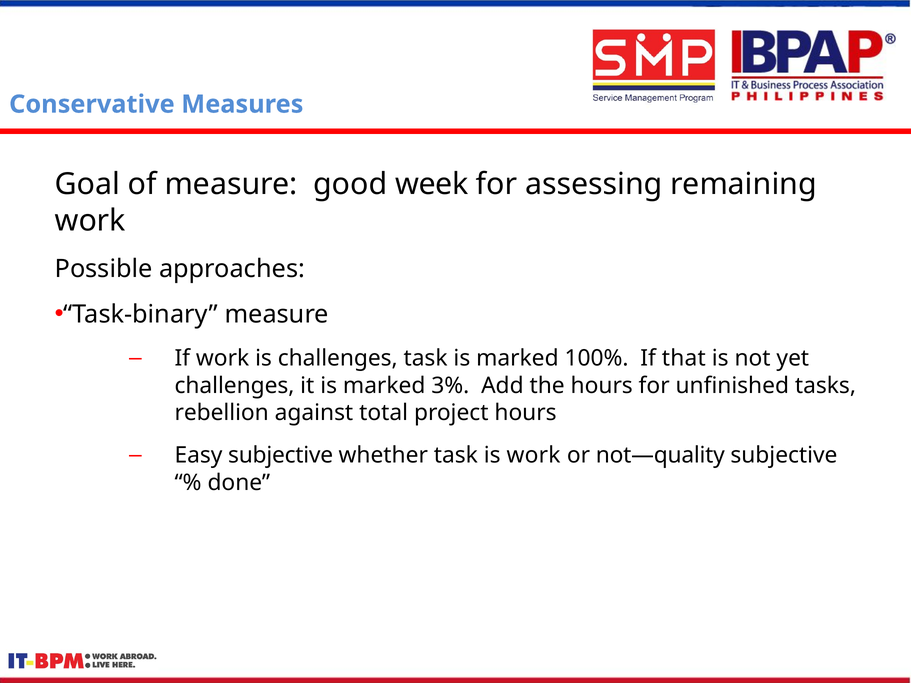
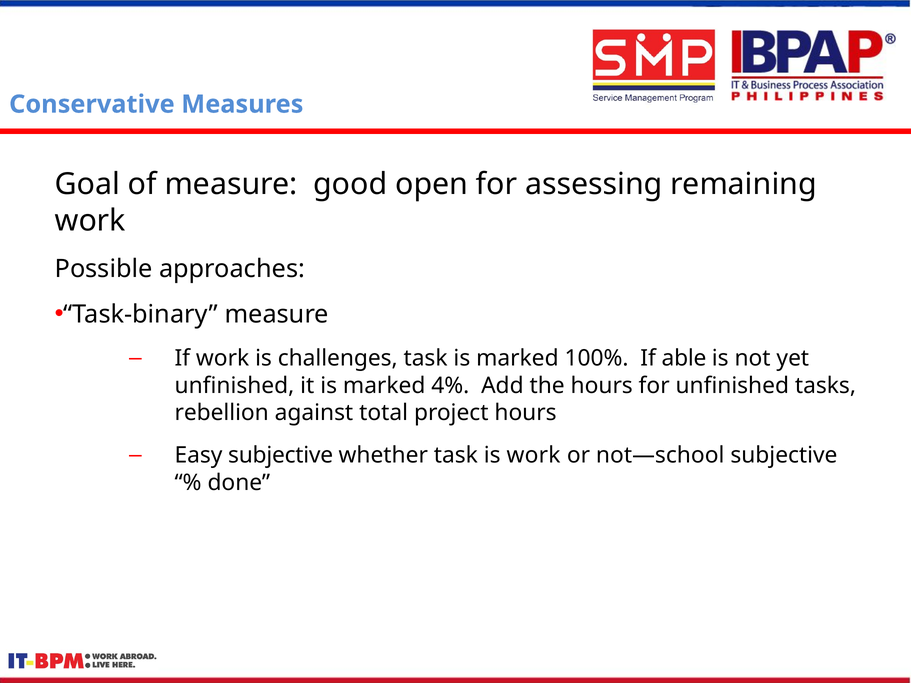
week: week -> open
that: that -> able
challenges at (234, 386): challenges -> unfinished
3%: 3% -> 4%
not—quality: not—quality -> not—school
